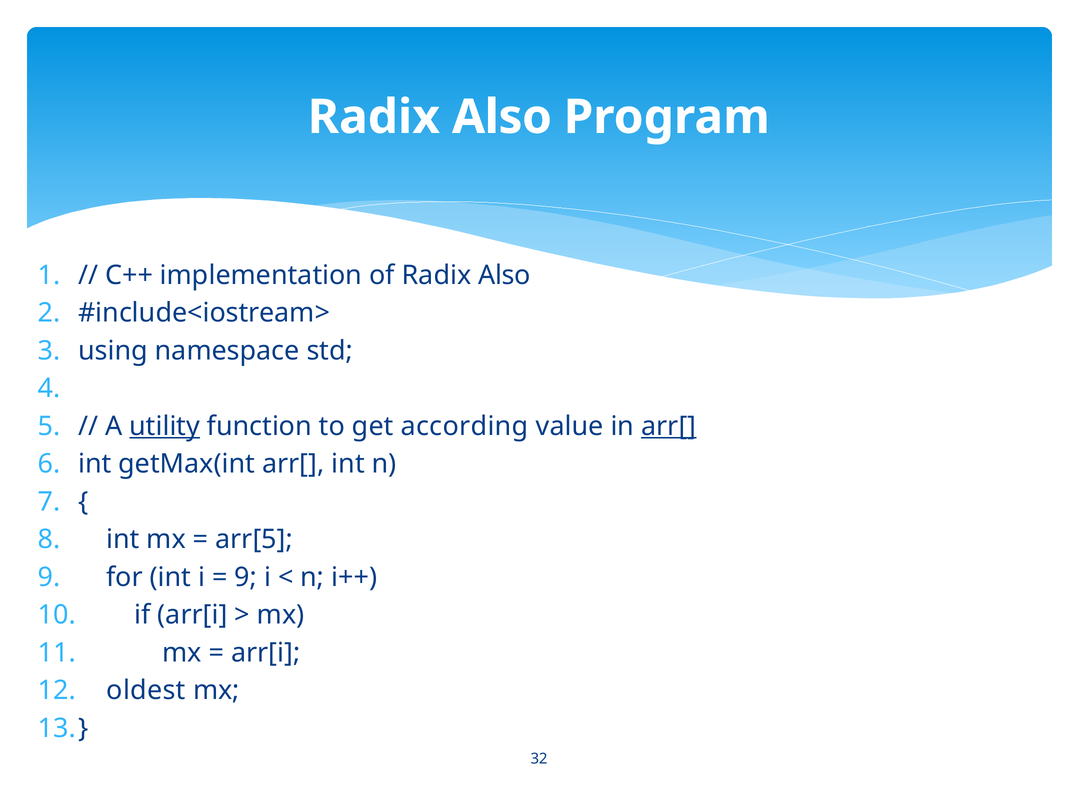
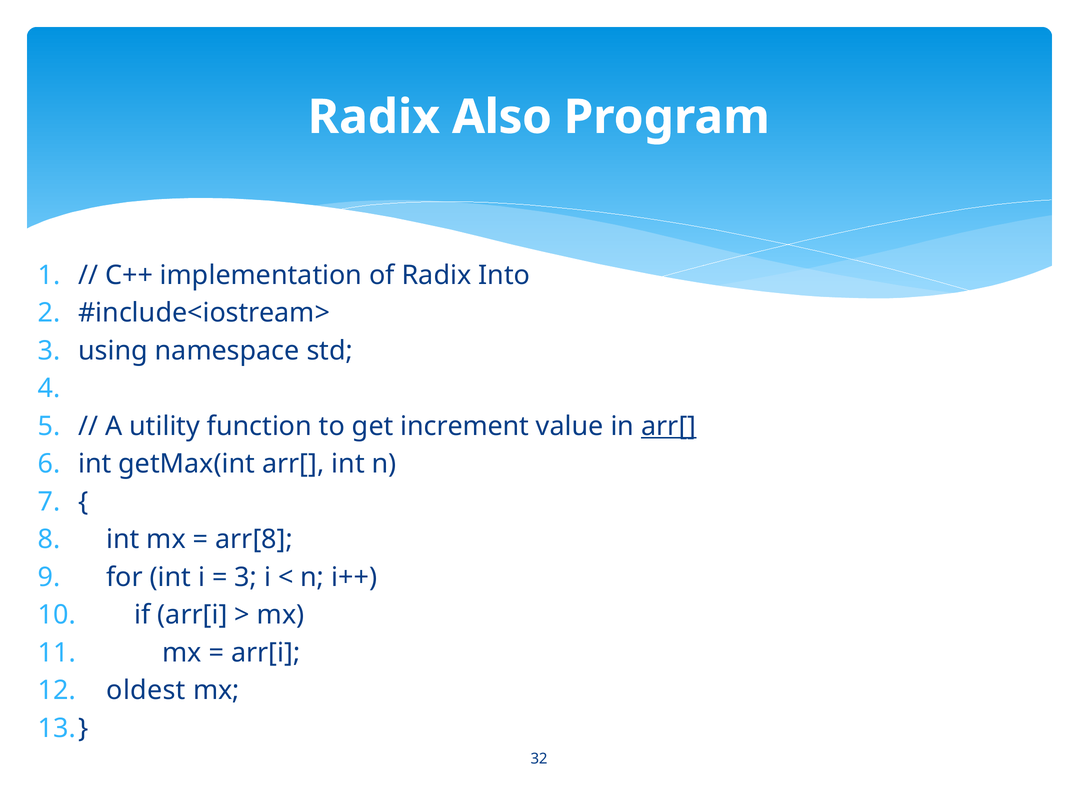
of Radix Also: Also -> Into
utility underline: present -> none
according: according -> increment
arr[5: arr[5 -> arr[8
9 at (246, 577): 9 -> 3
